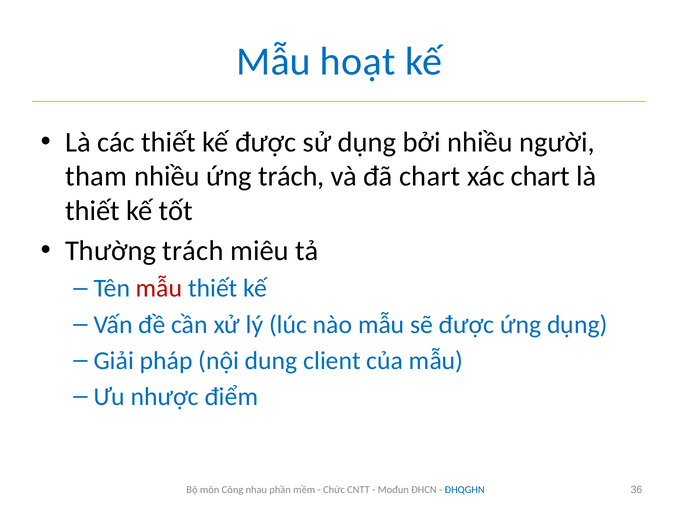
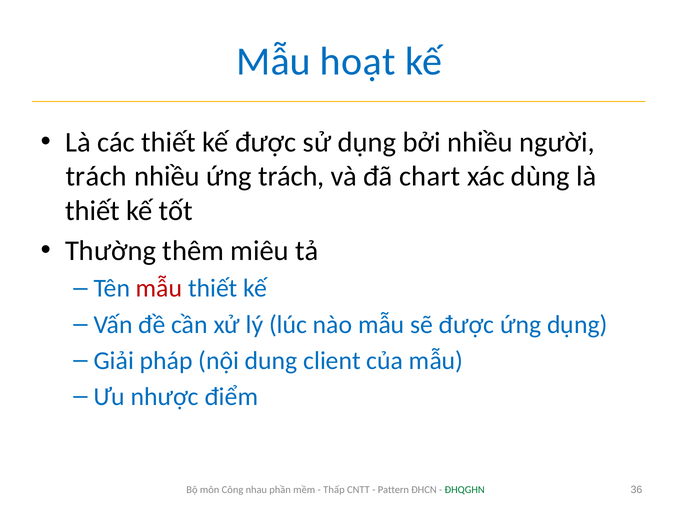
tham at (96, 176): tham -> trách
xác chart: chart -> dùng
Thường trách: trách -> thêm
Chức: Chức -> Thấp
Mođun: Mođun -> Pattern
ĐHQGHN colour: blue -> green
